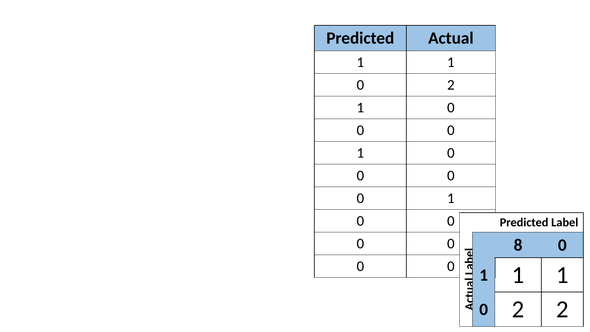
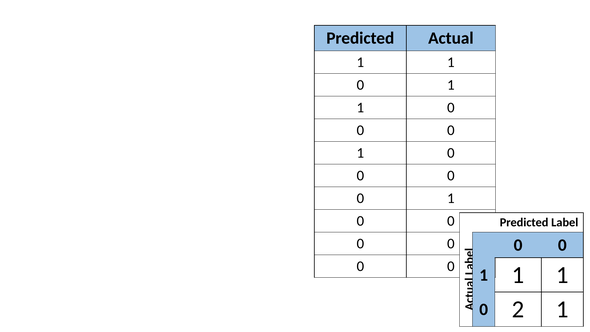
2 at (451, 85): 2 -> 1
8 at (518, 245): 8 -> 0
2 2: 2 -> 1
